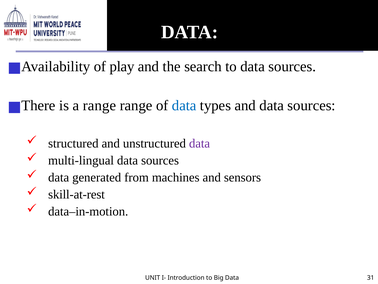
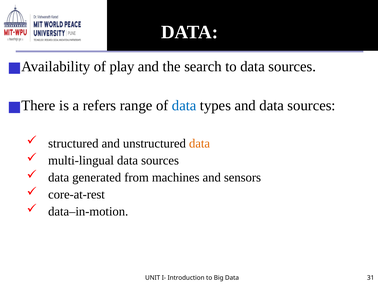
a range: range -> refers
data at (200, 143) colour: purple -> orange
skill-at-rest: skill-at-rest -> core-at-rest
